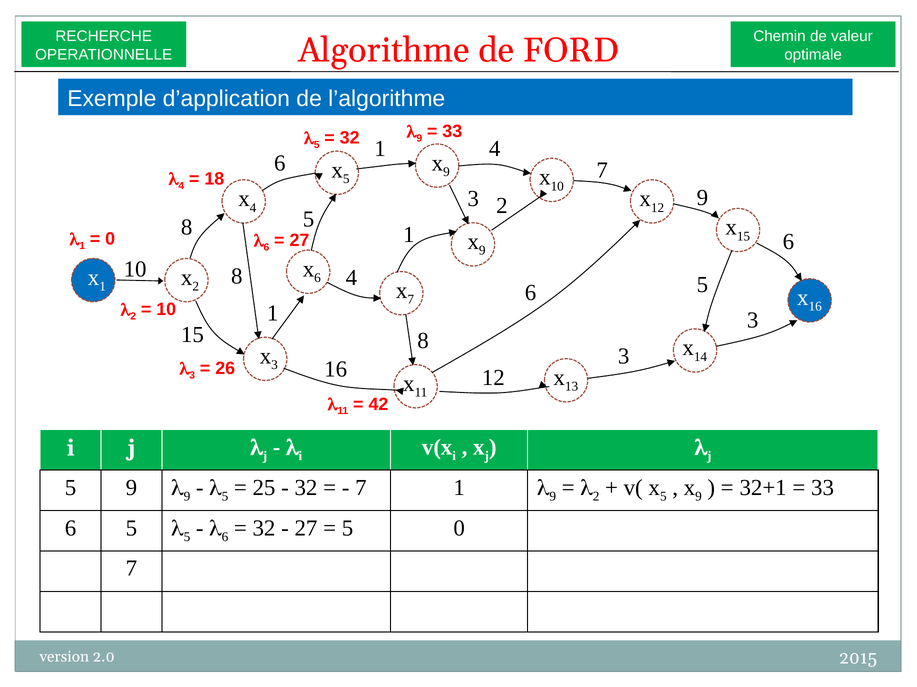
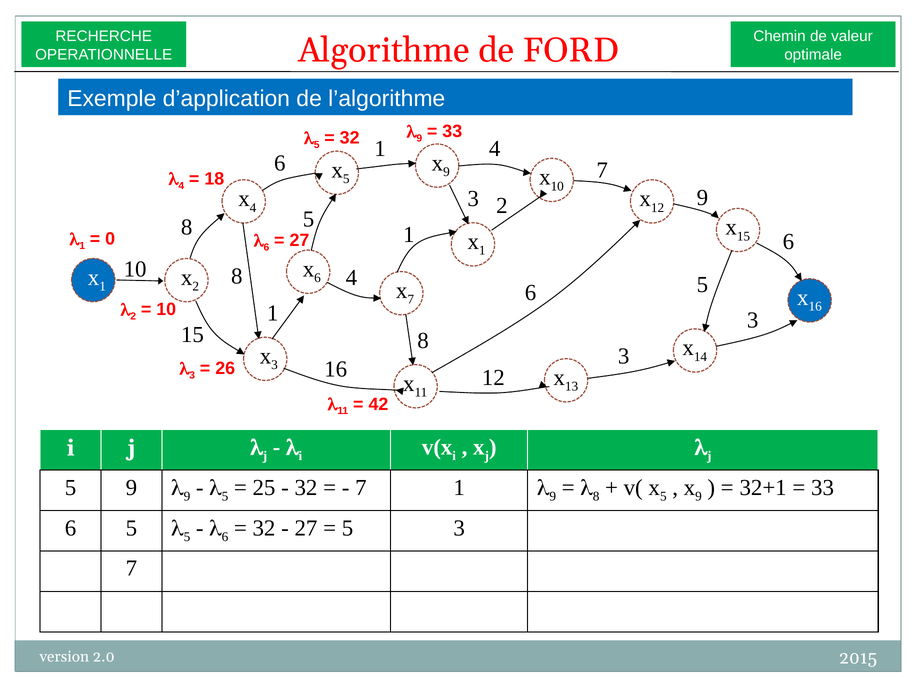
9 at (482, 251): 9 -> 1
2 at (596, 497): 2 -> 8
5 0: 0 -> 3
